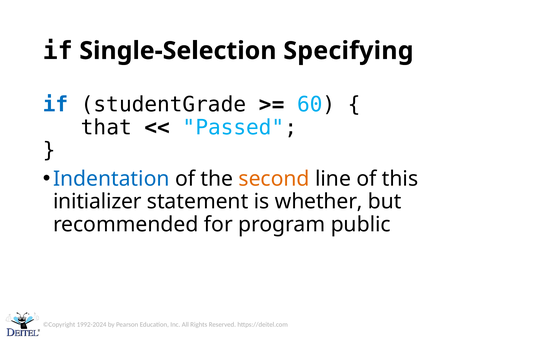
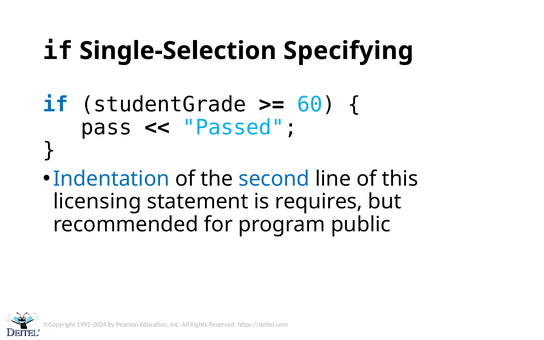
that: that -> pass
second colour: orange -> blue
initializer: initializer -> licensing
whether: whether -> requires
